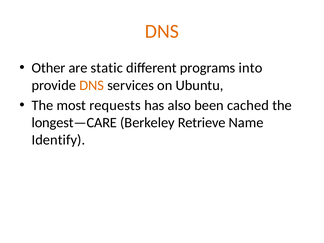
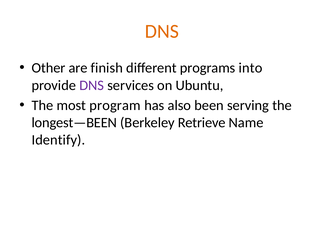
static: static -> finish
DNS at (92, 85) colour: orange -> purple
requests: requests -> program
cached: cached -> serving
longest—CARE: longest—CARE -> longest—BEEN
